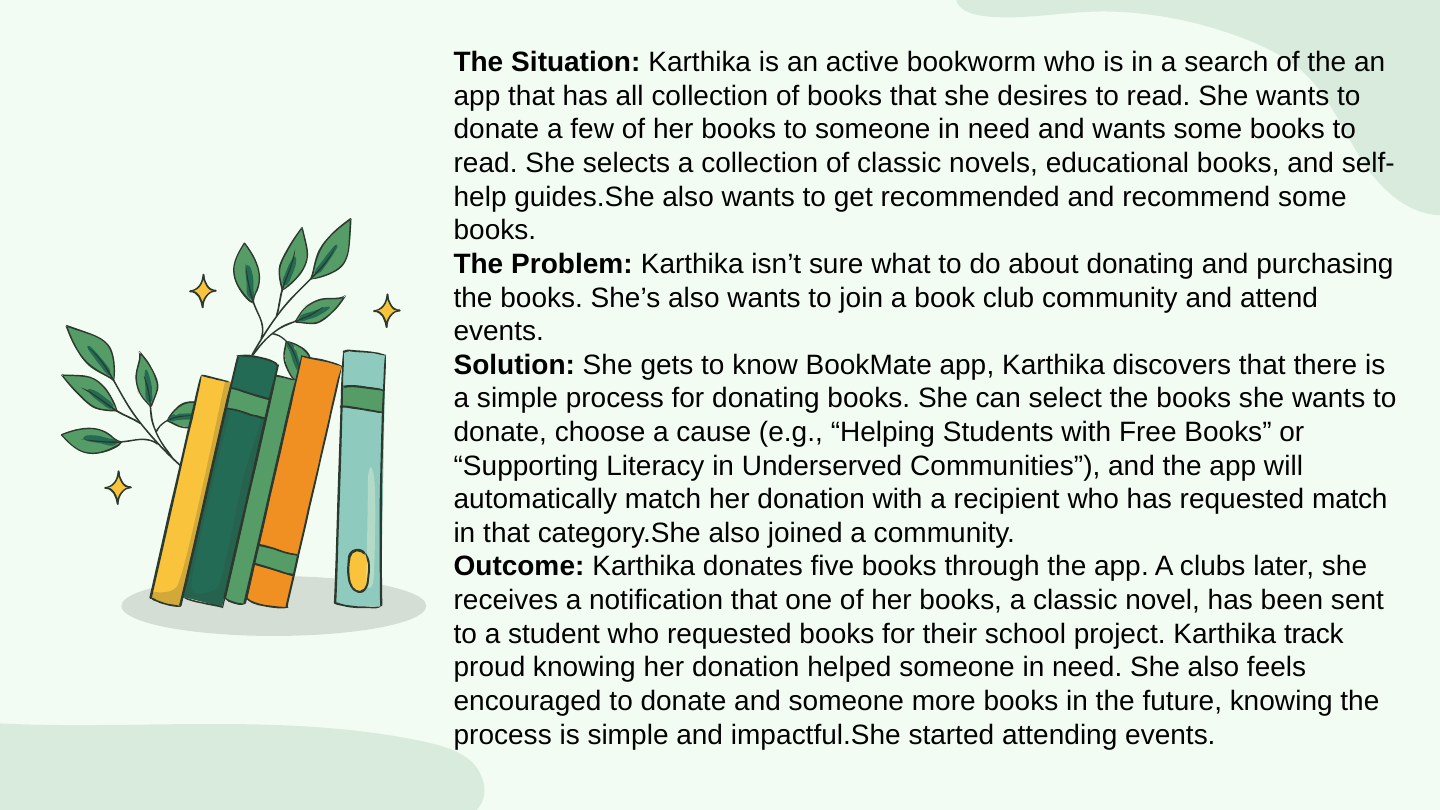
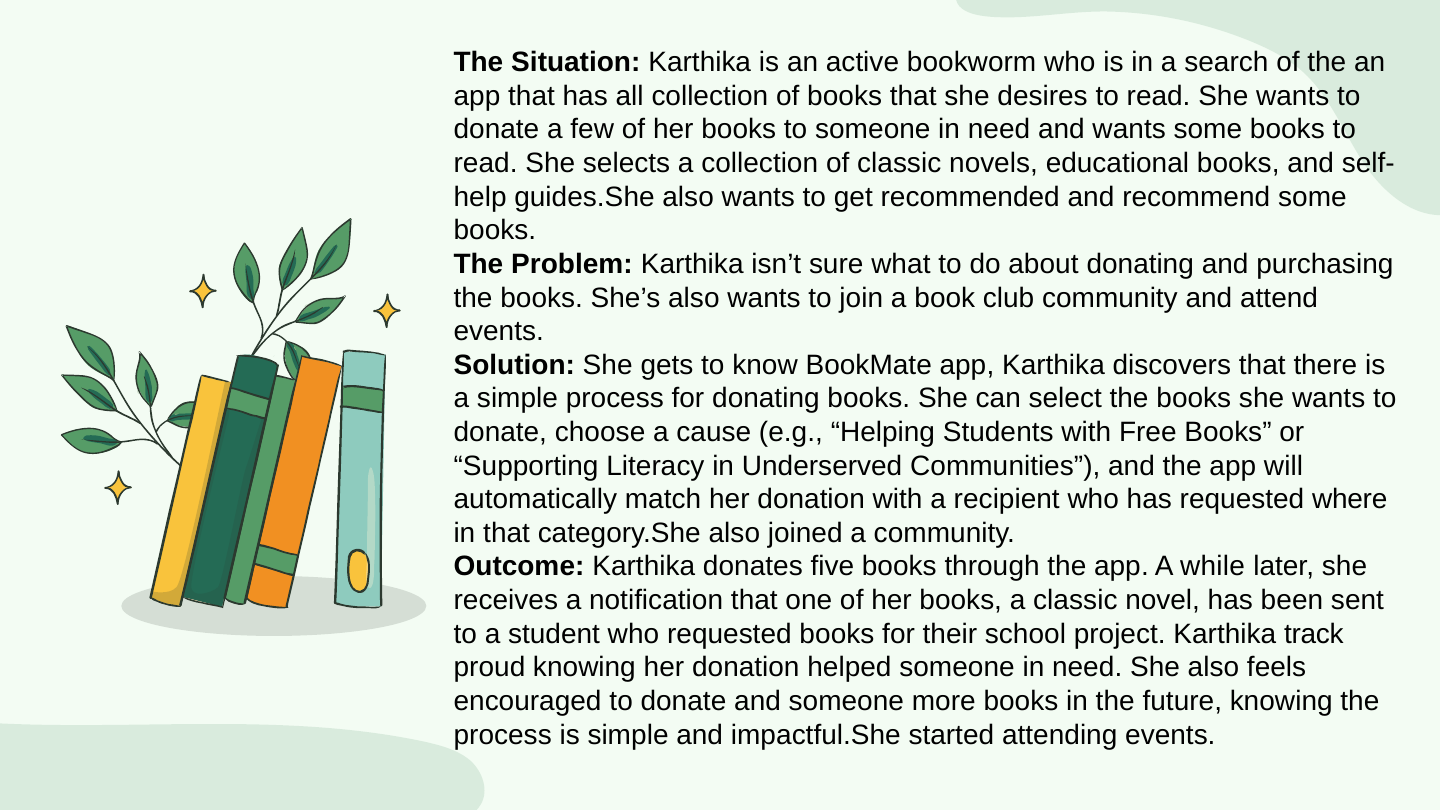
requested match: match -> where
clubs: clubs -> while
